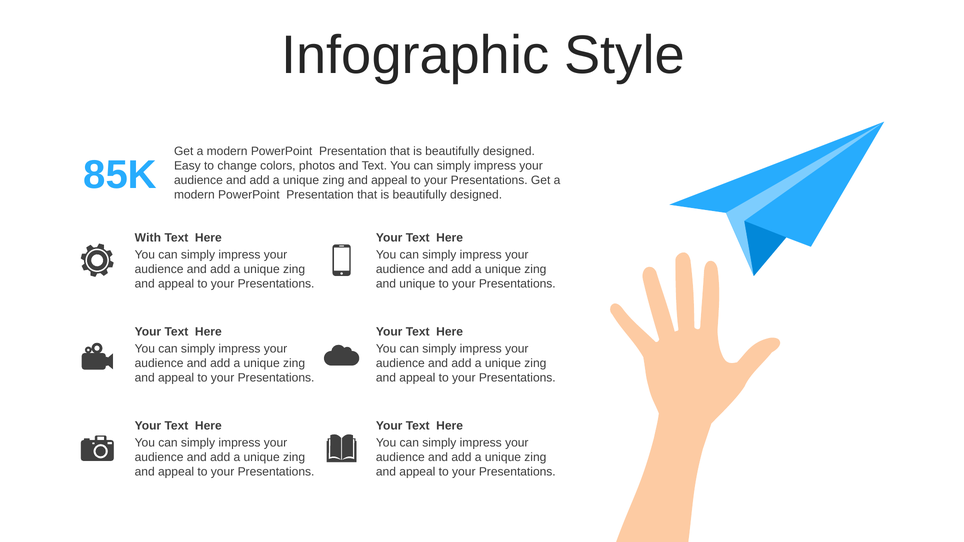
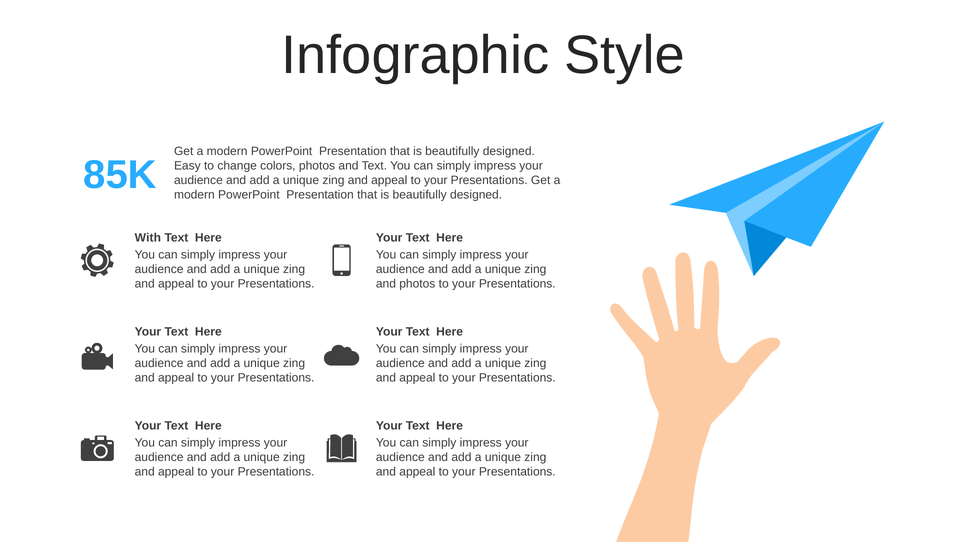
and unique: unique -> photos
